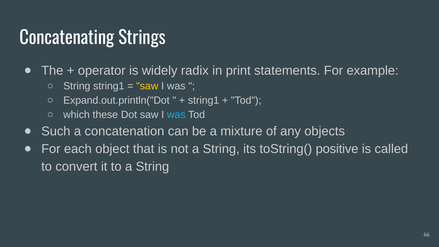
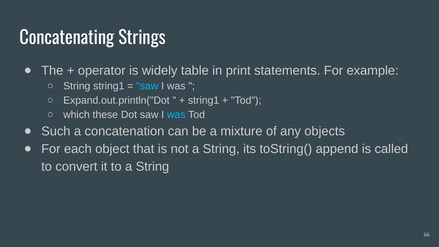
radix: radix -> table
saw at (147, 86) colour: yellow -> light blue
positive: positive -> append
